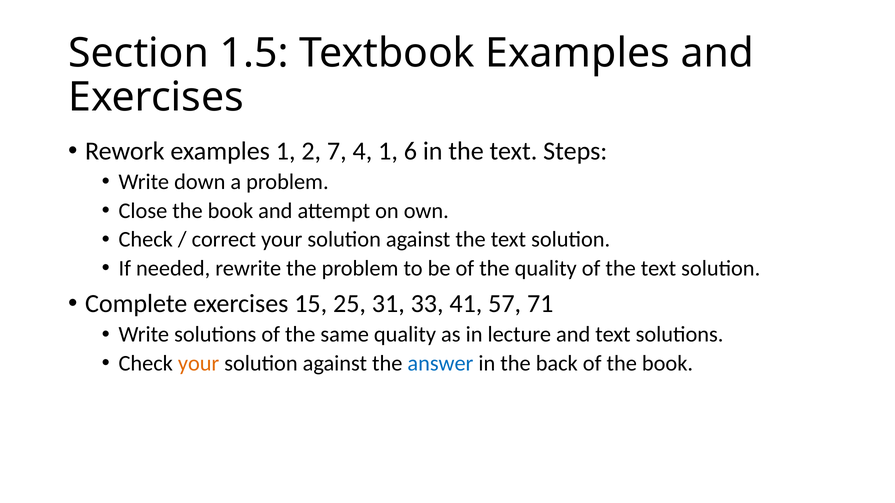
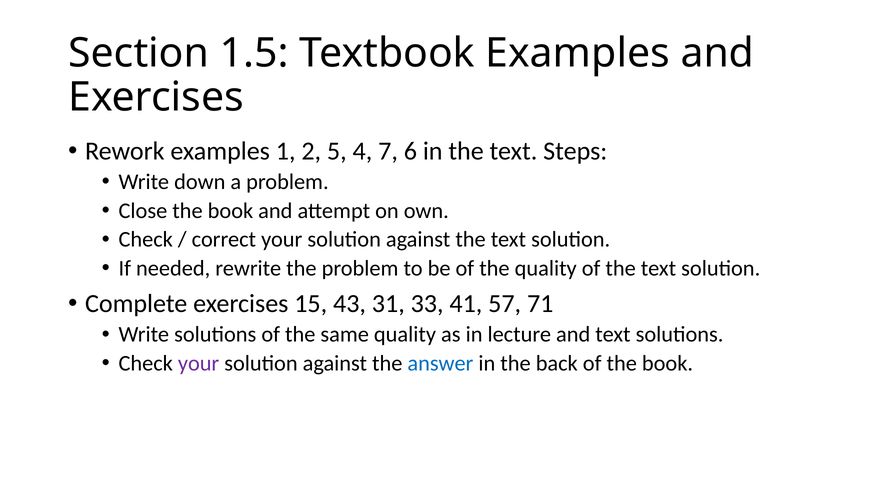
7: 7 -> 5
4 1: 1 -> 7
25: 25 -> 43
your at (199, 364) colour: orange -> purple
